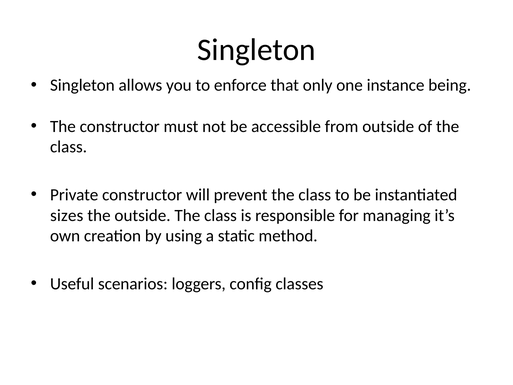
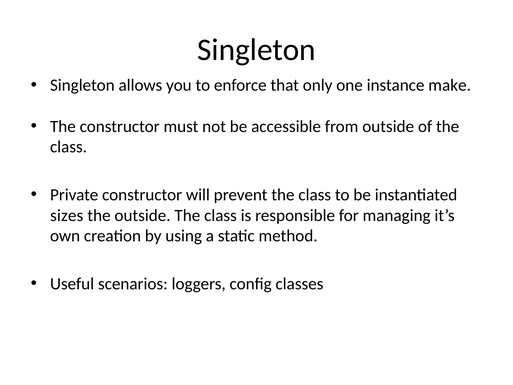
being: being -> make
